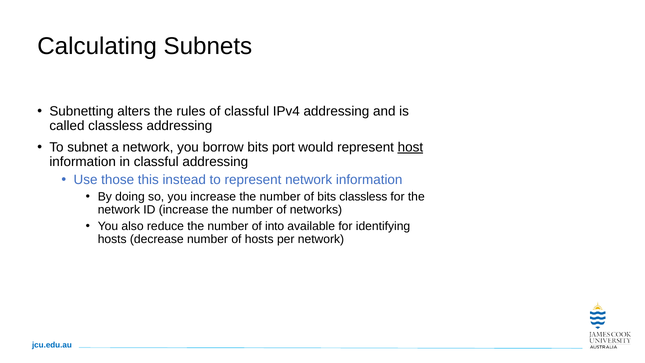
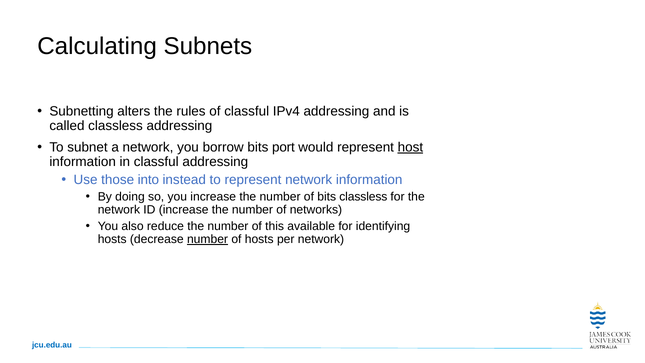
this: this -> into
into: into -> this
number at (208, 239) underline: none -> present
